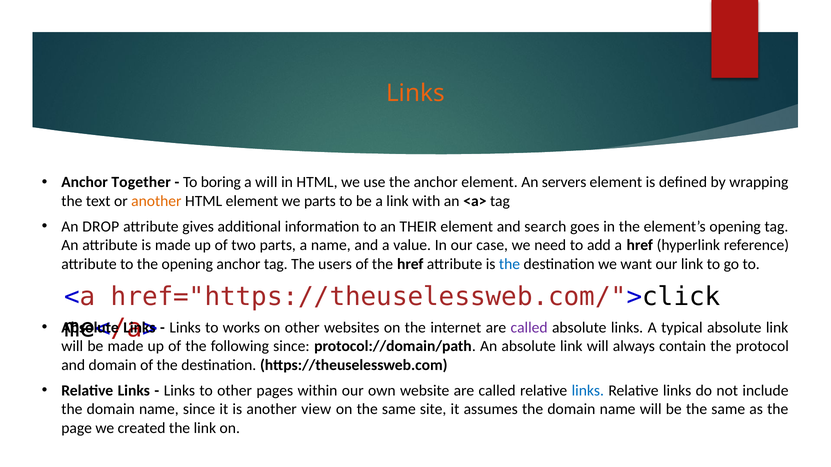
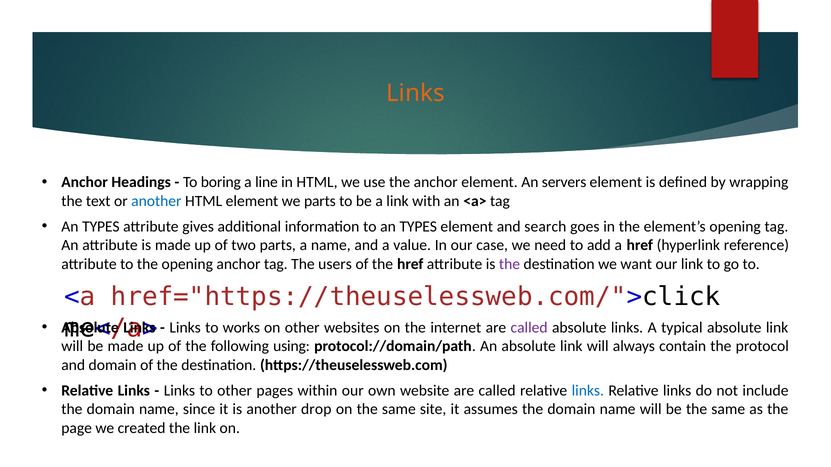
Together: Together -> Headings
a will: will -> line
another at (156, 201) colour: orange -> blue
DROP at (101, 227): DROP -> TYPES
to an THEIR: THEIR -> TYPES
the at (510, 264) colour: blue -> purple
following since: since -> using
view: view -> drop
